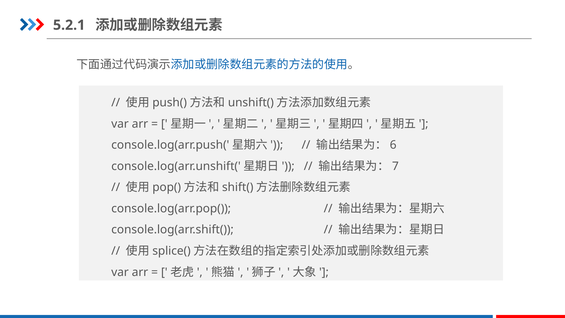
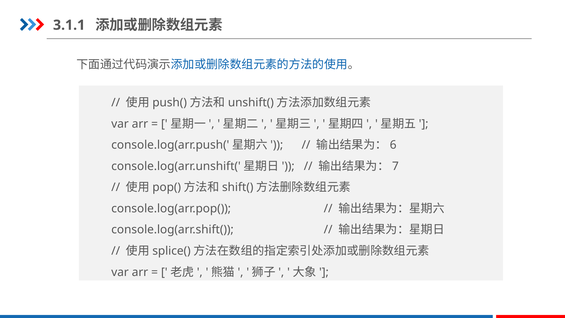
5.2.1: 5.2.1 -> 3.1.1
